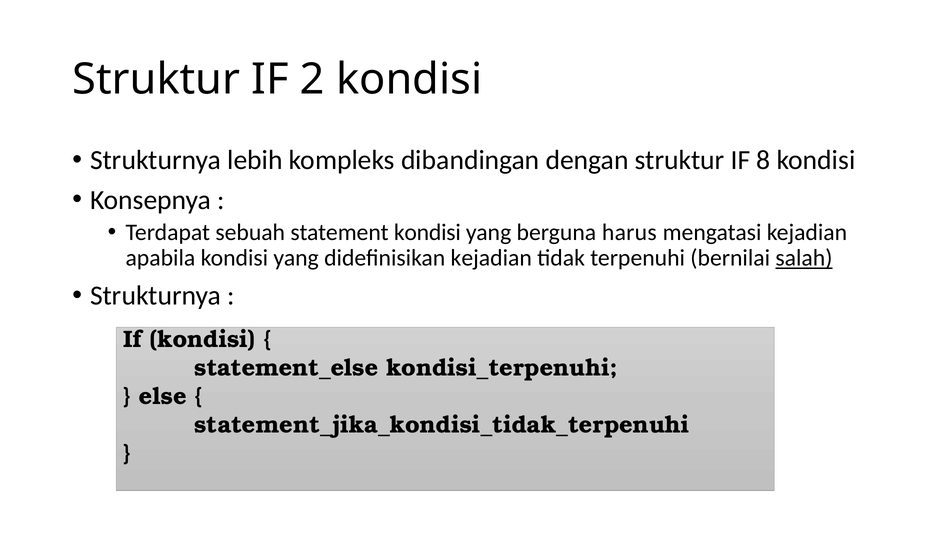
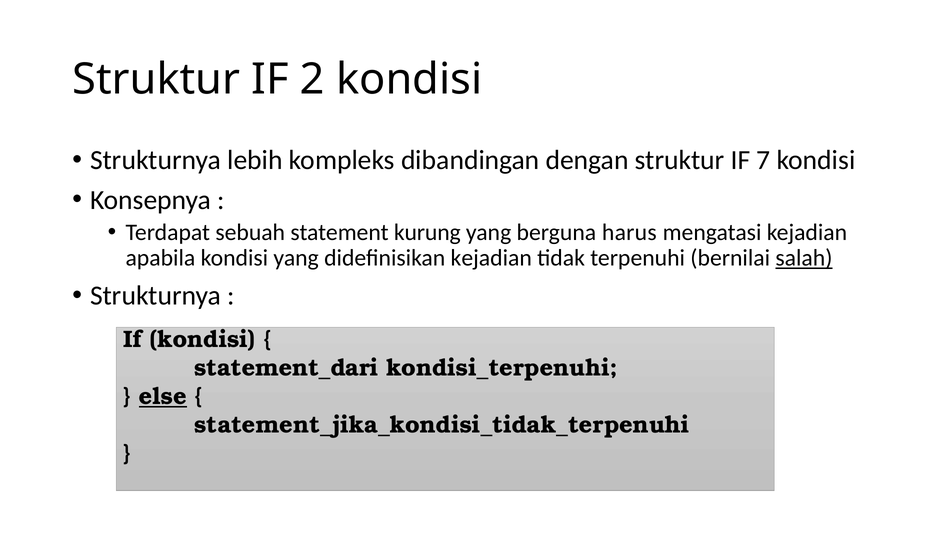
8: 8 -> 7
statement kondisi: kondisi -> kurung
statement_else: statement_else -> statement_dari
else underline: none -> present
